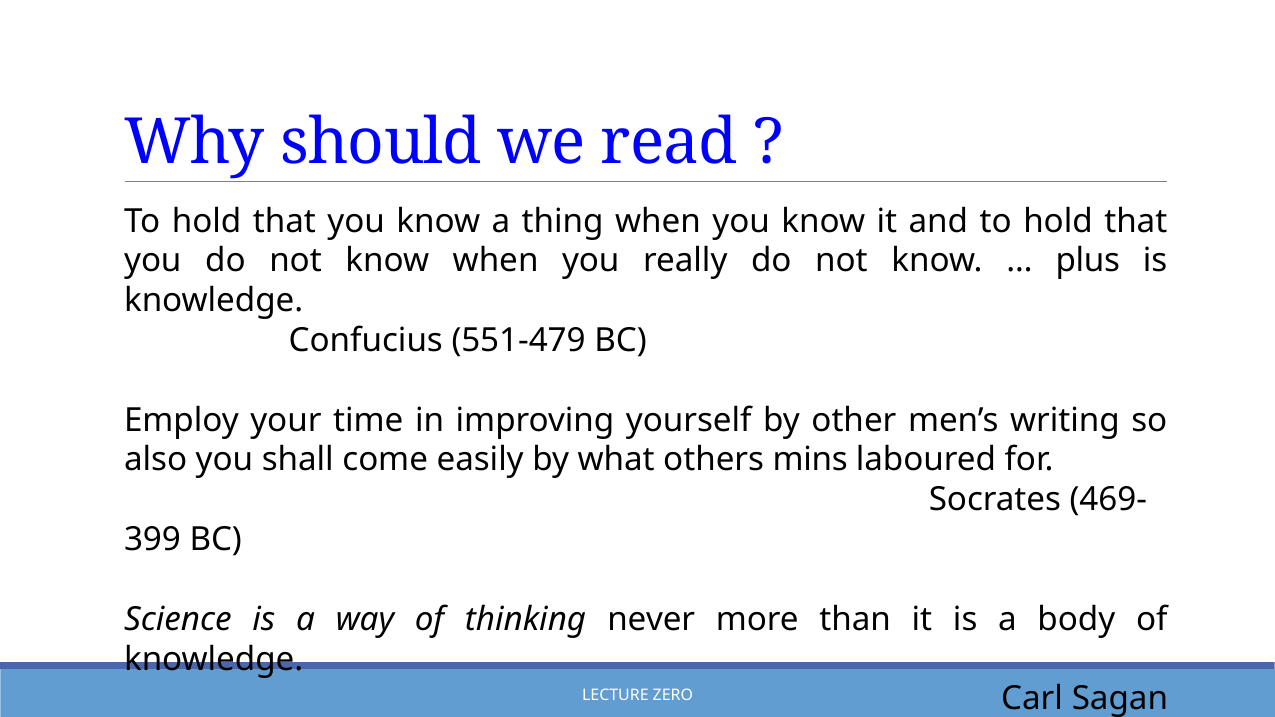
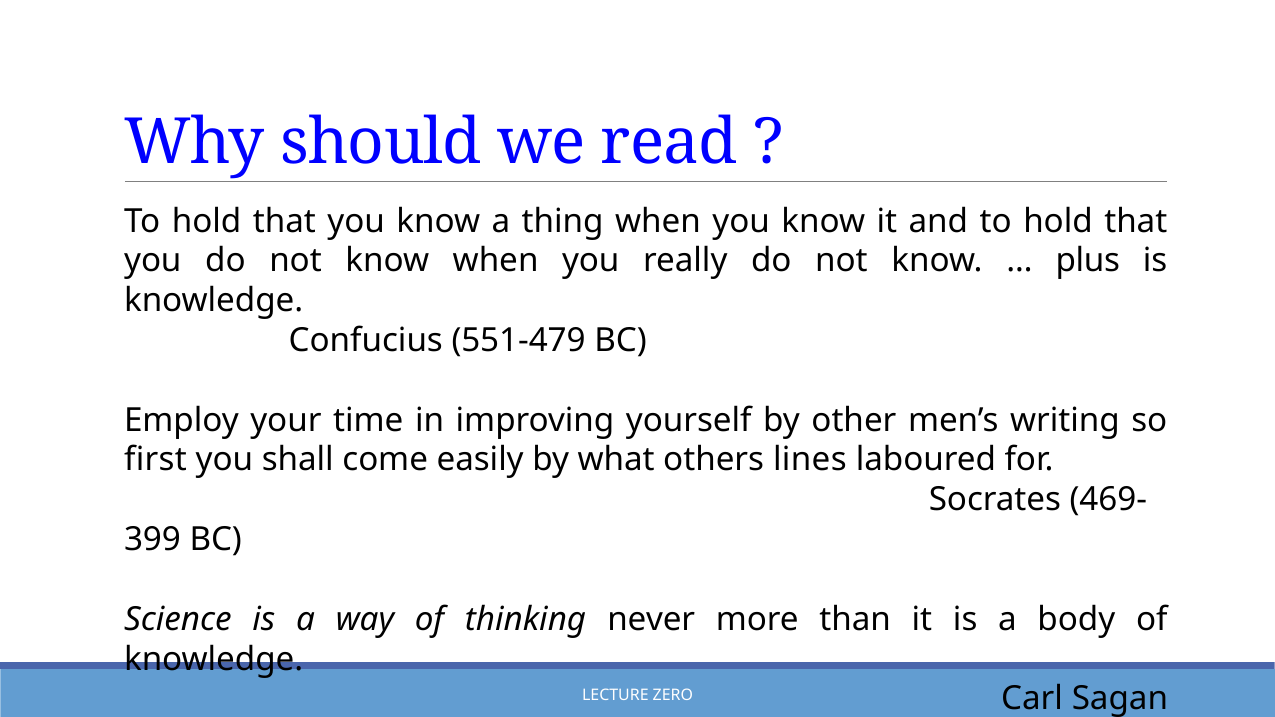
also: also -> first
mins: mins -> lines
